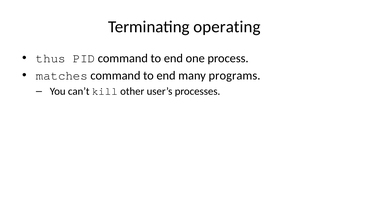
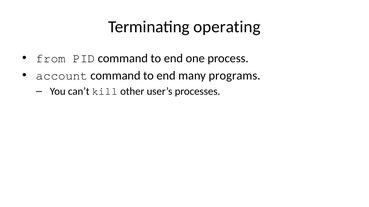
thus: thus -> from
matches: matches -> account
